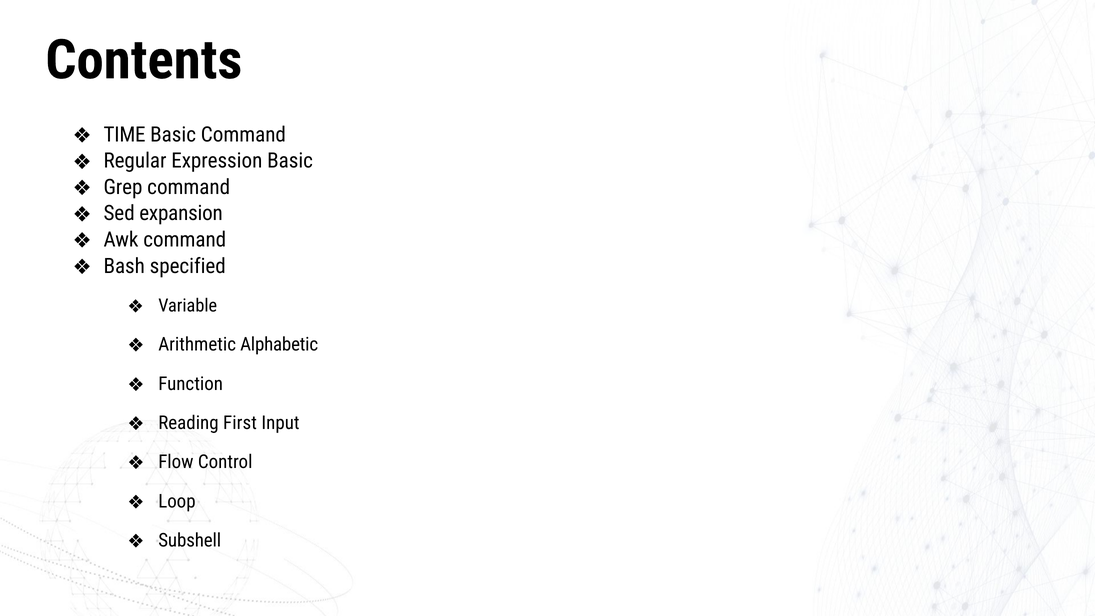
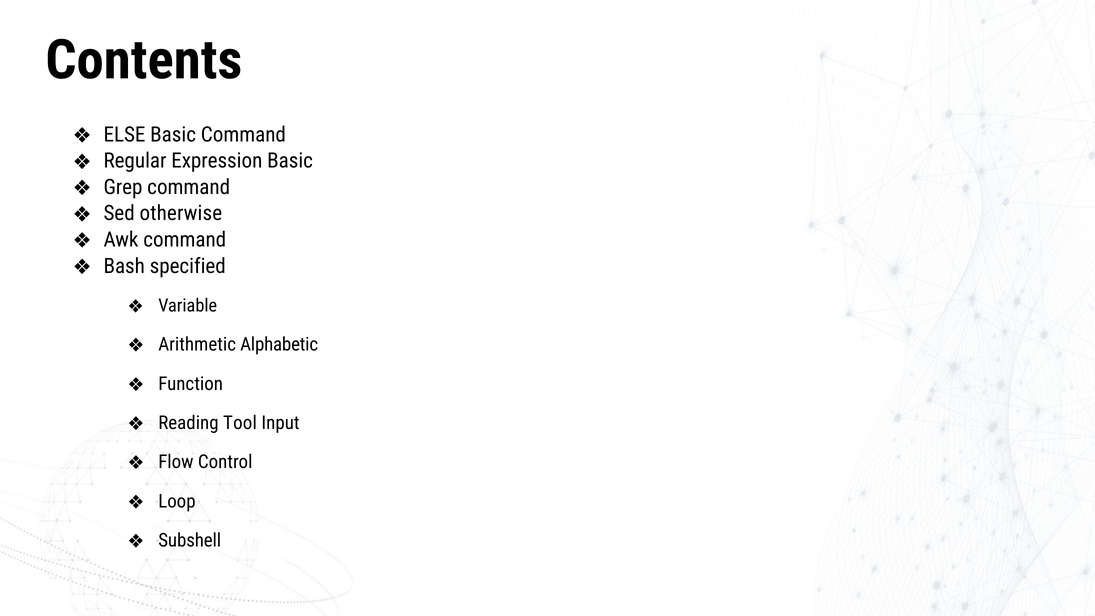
TIME: TIME -> ELSE
expansion: expansion -> otherwise
First: First -> Tool
